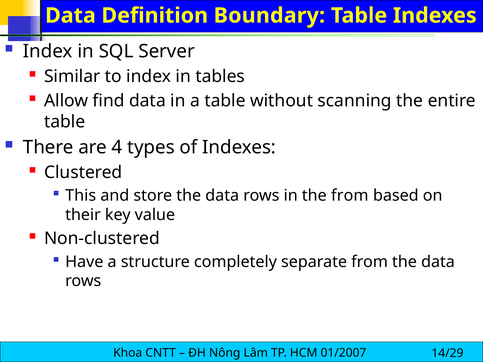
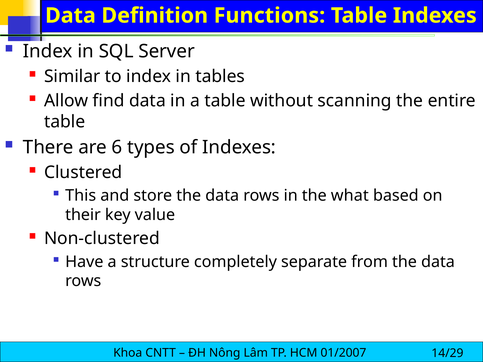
Boundary: Boundary -> Functions
4: 4 -> 6
the from: from -> what
